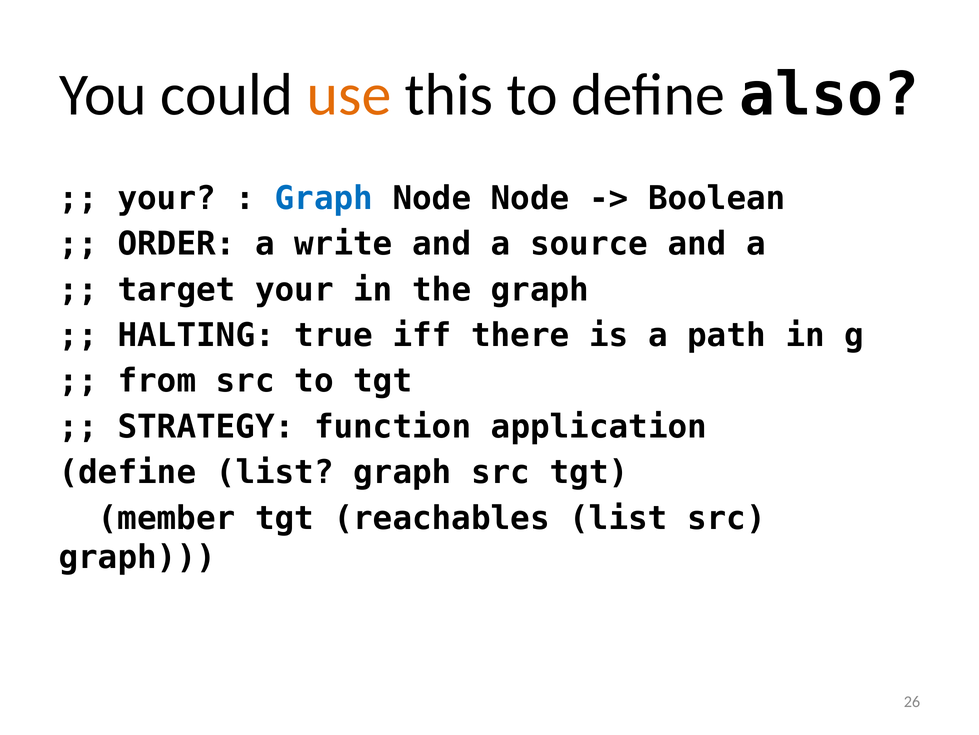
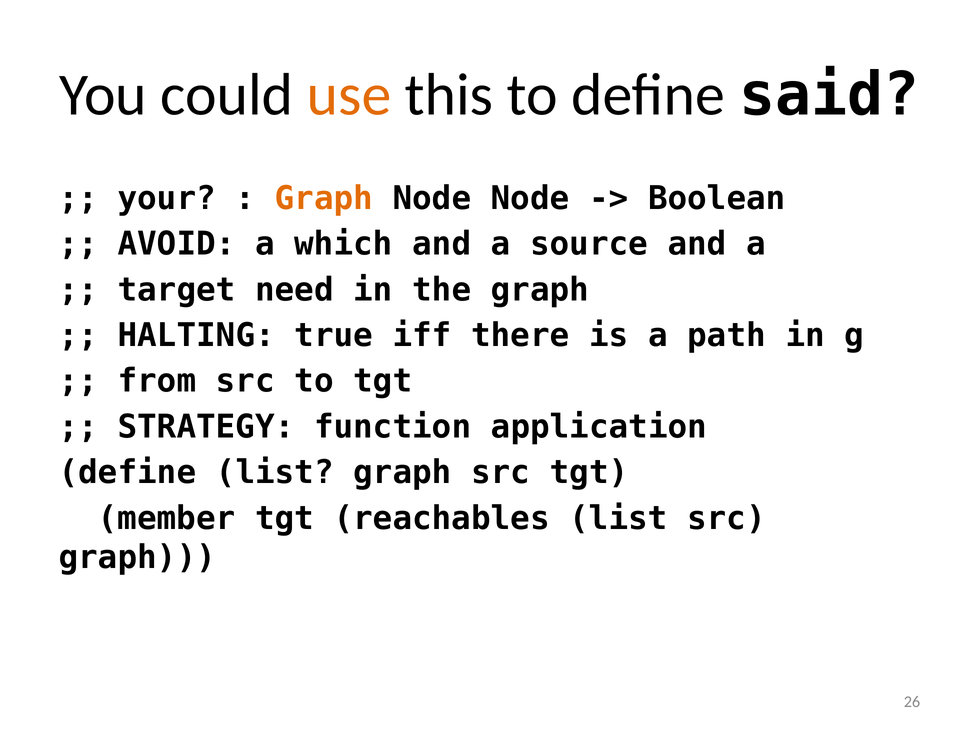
also: also -> said
Graph at (324, 198) colour: blue -> orange
ORDER: ORDER -> AVOID
write: write -> which
target your: your -> need
